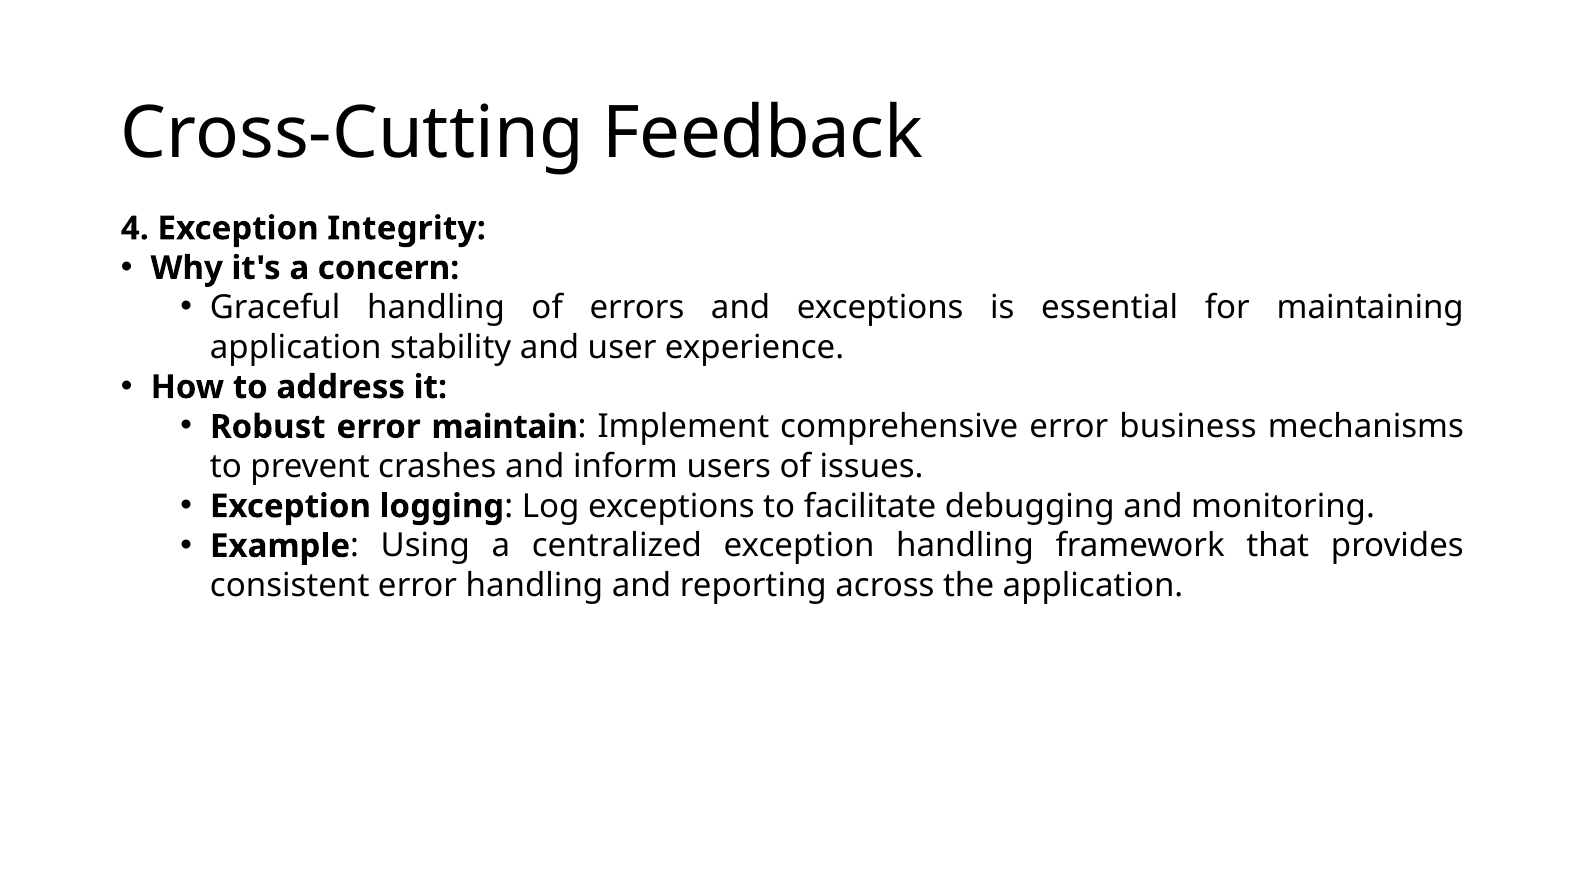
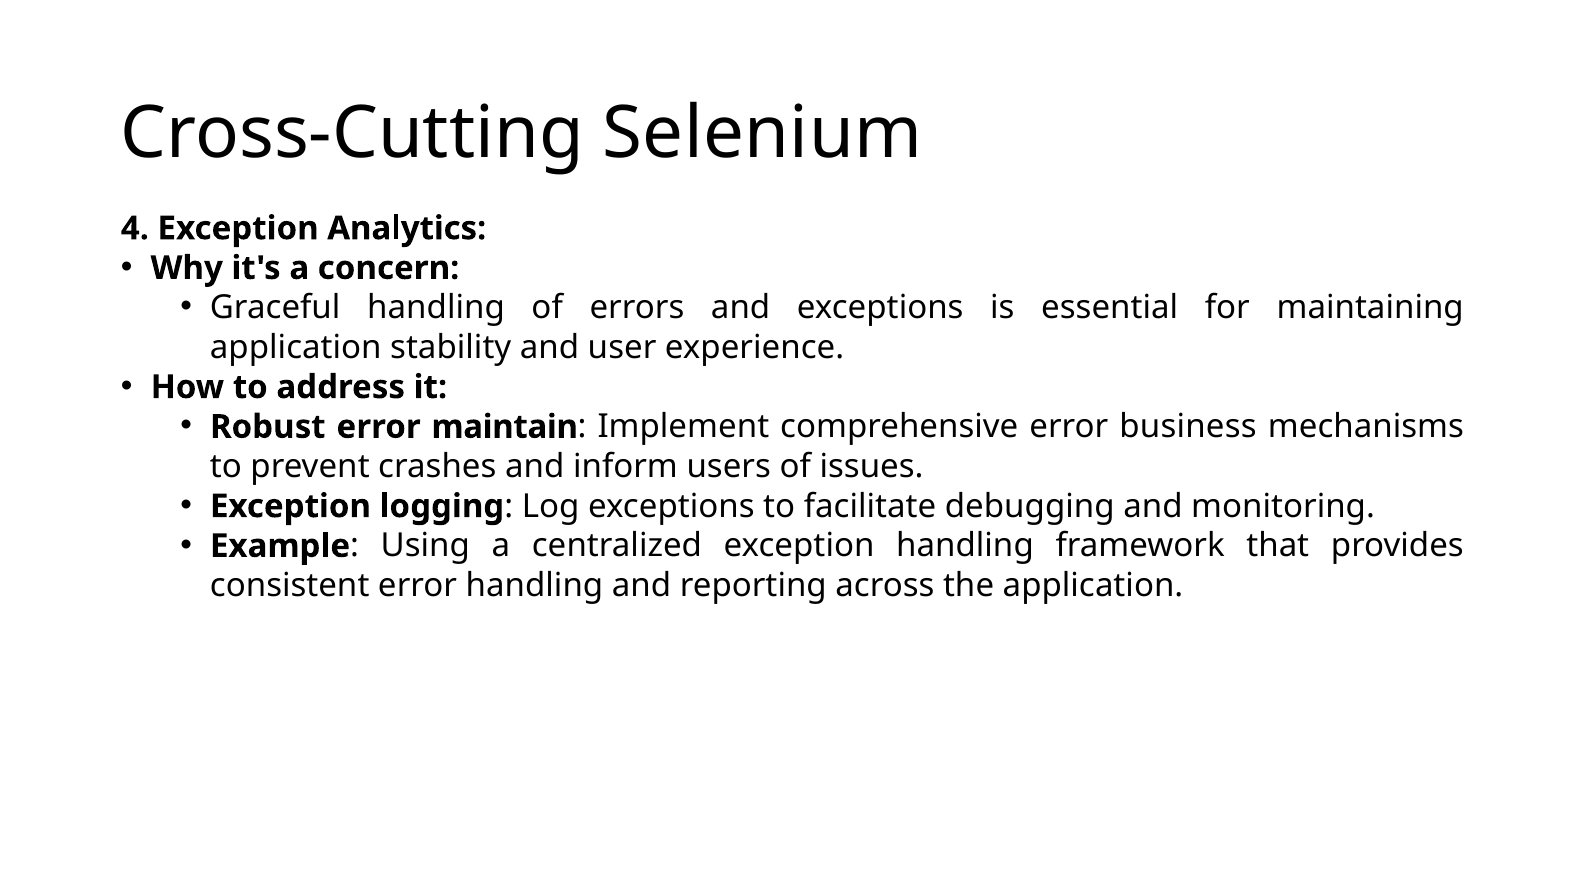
Feedback: Feedback -> Selenium
Integrity: Integrity -> Analytics
